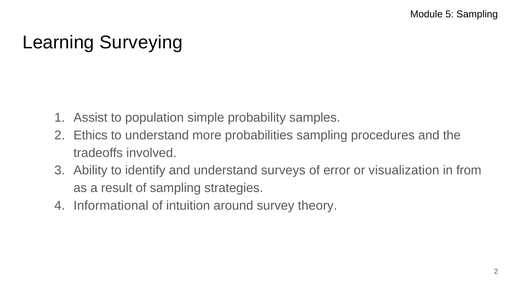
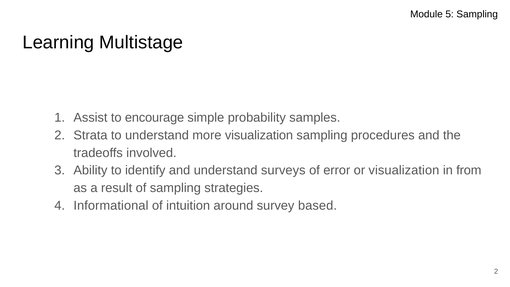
Surveying: Surveying -> Multistage
population: population -> encourage
Ethics: Ethics -> Strata
more probabilities: probabilities -> visualization
theory: theory -> based
